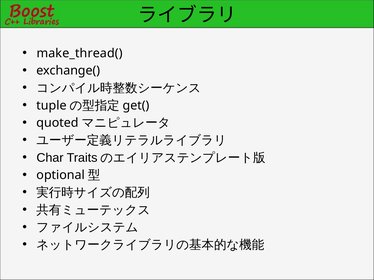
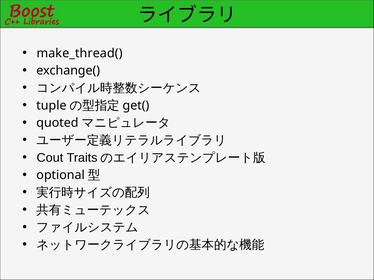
Char: Char -> Cout
